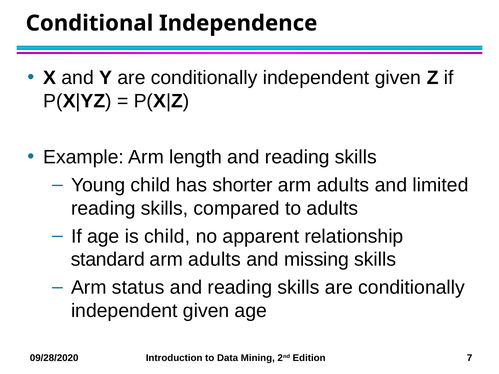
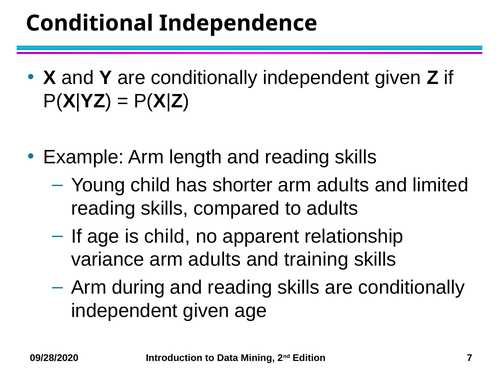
standard: standard -> variance
missing: missing -> training
status: status -> during
